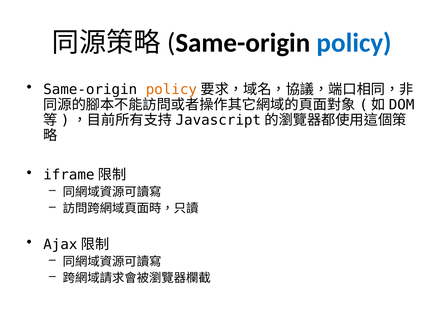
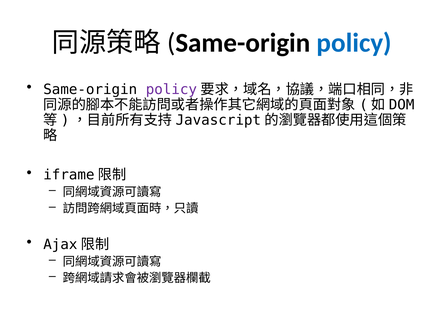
policy at (171, 89) colour: orange -> purple
